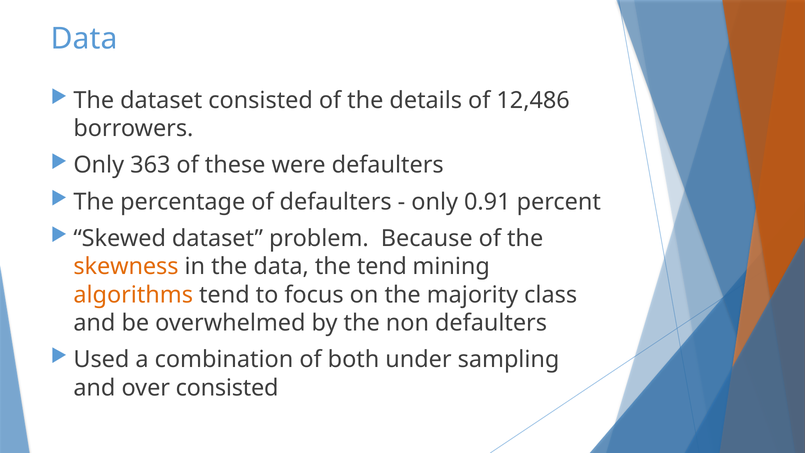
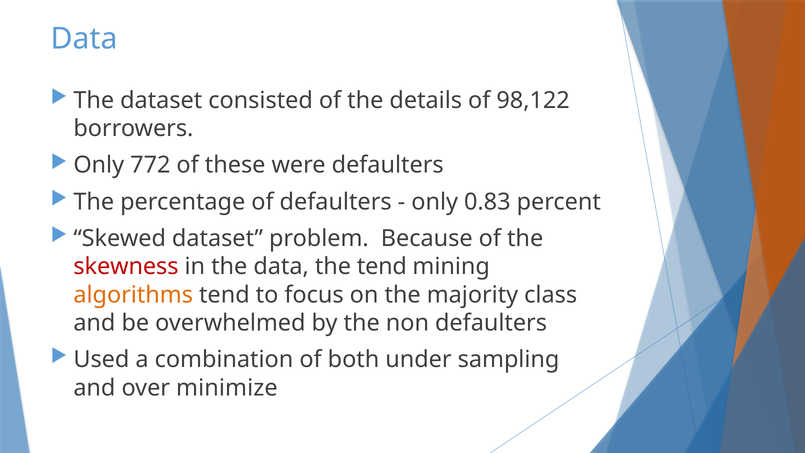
12,486: 12,486 -> 98,122
363: 363 -> 772
0.91: 0.91 -> 0.83
skewness colour: orange -> red
over consisted: consisted -> minimize
